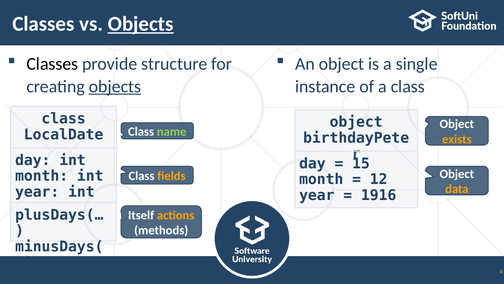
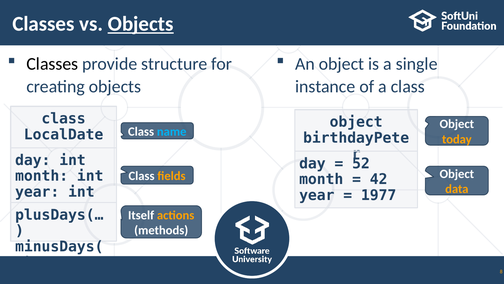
objects at (115, 86) underline: present -> none
name colour: light green -> light blue
exists: exists -> today
15: 15 -> 52
12: 12 -> 42
1916: 1916 -> 1977
